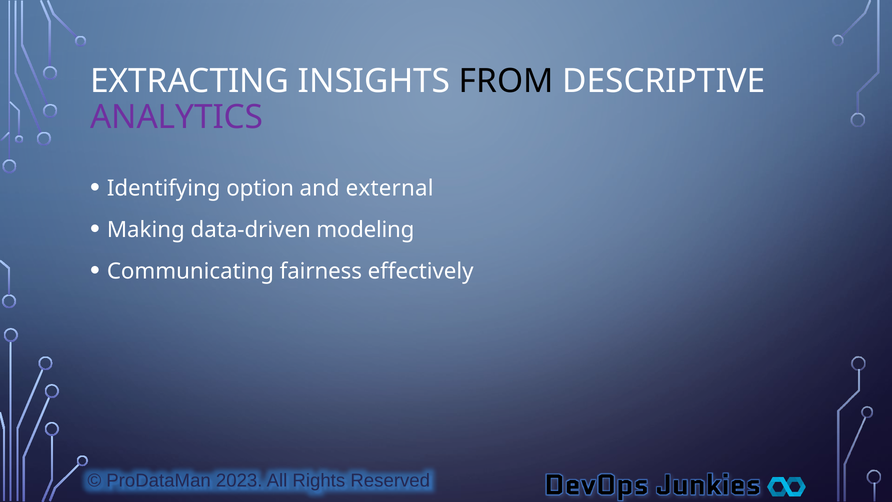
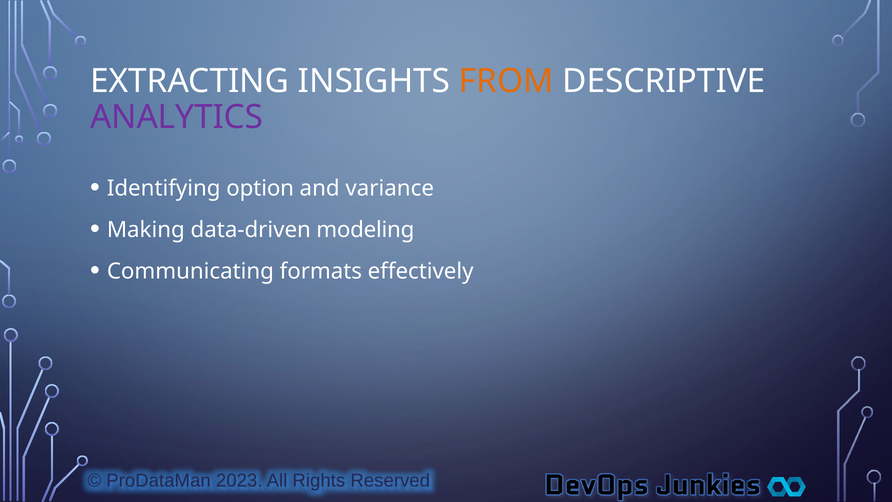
FROM colour: black -> orange
external: external -> variance
fairness: fairness -> formats
